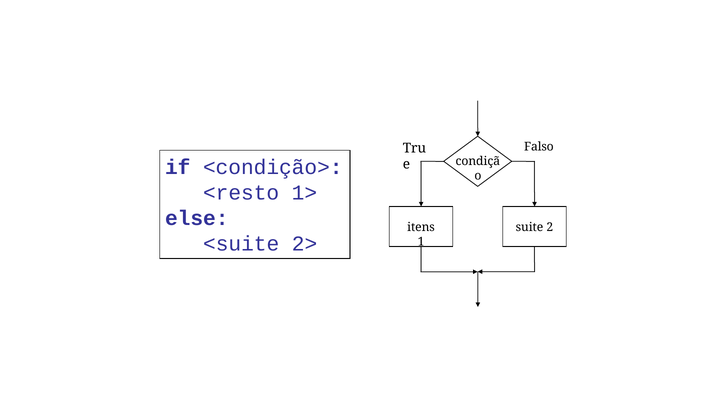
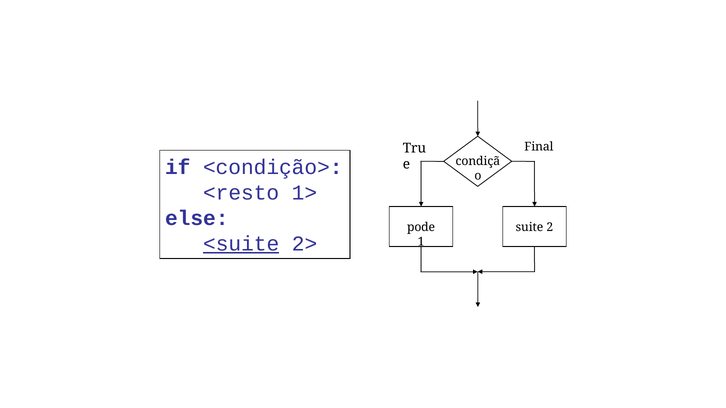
Falso: Falso -> Final
itens: itens -> pode
<suite underline: none -> present
